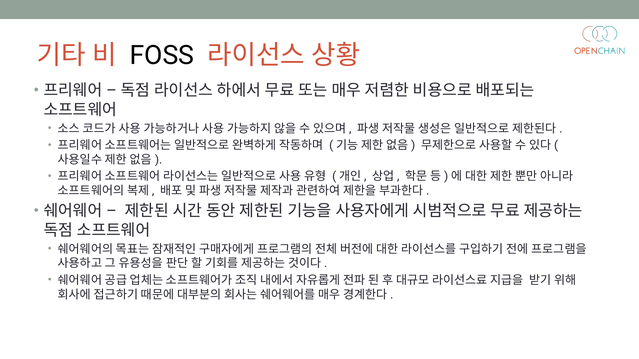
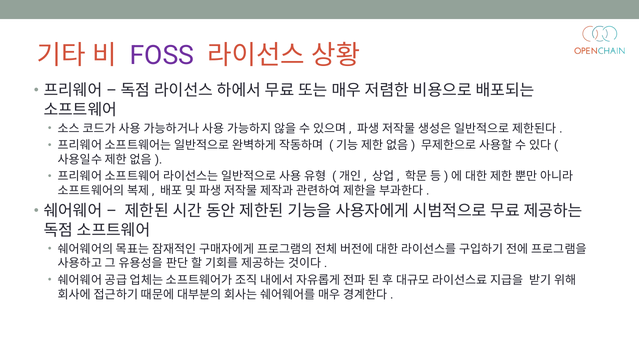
FOSS colour: black -> purple
